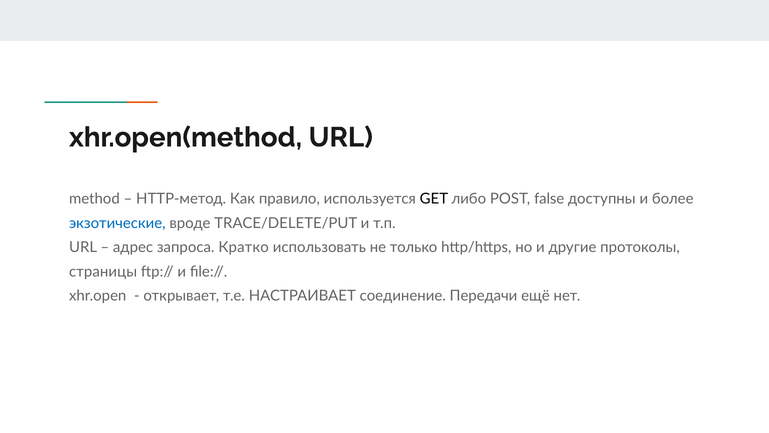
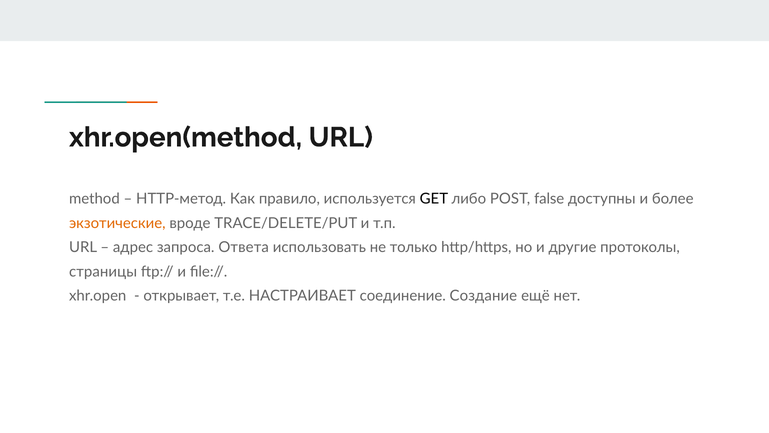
экзотические colour: blue -> orange
Кратко: Кратко -> Ответа
Передачи: Передачи -> Создание
